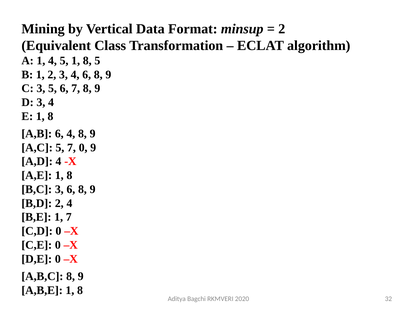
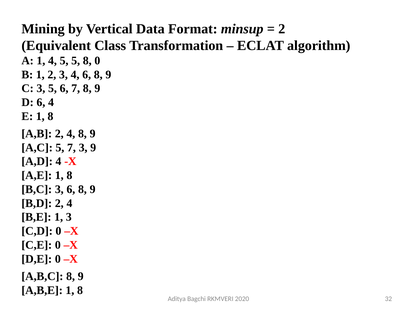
5 1: 1 -> 5
8 5: 5 -> 0
D 3: 3 -> 6
A,B 6: 6 -> 2
7 0: 0 -> 3
1 7: 7 -> 3
